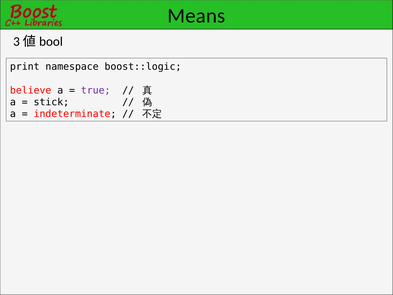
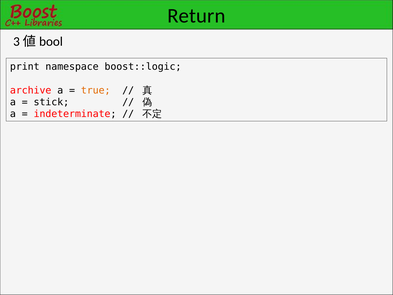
Means: Means -> Return
believe: believe -> archive
true colour: purple -> orange
